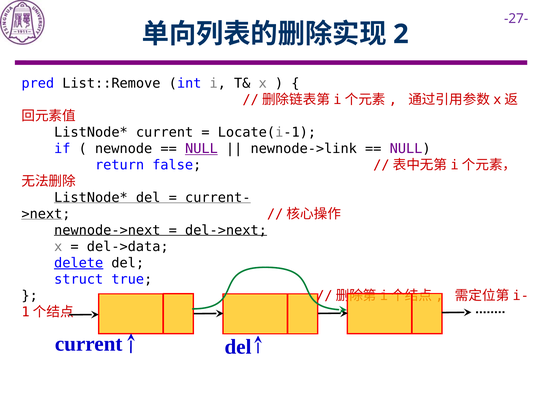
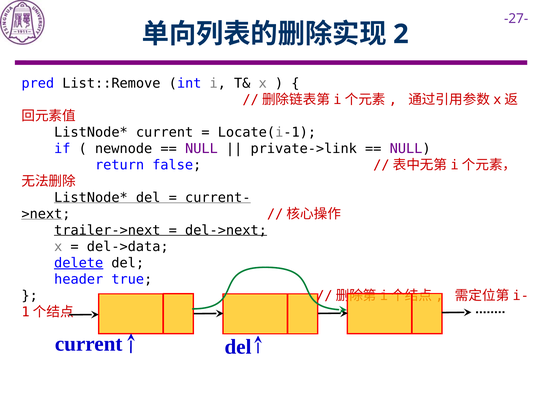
NULL at (201, 149) underline: present -> none
newnode->link: newnode->link -> private->link
newnode->next: newnode->next -> trailer->next
struct: struct -> header
